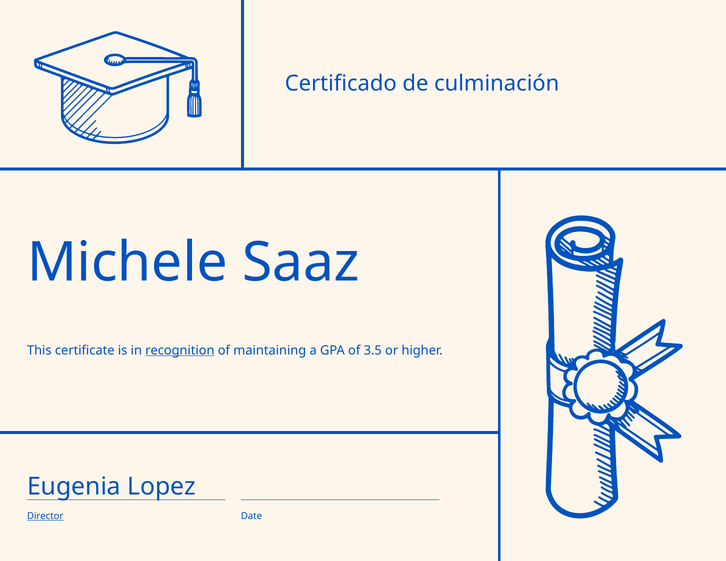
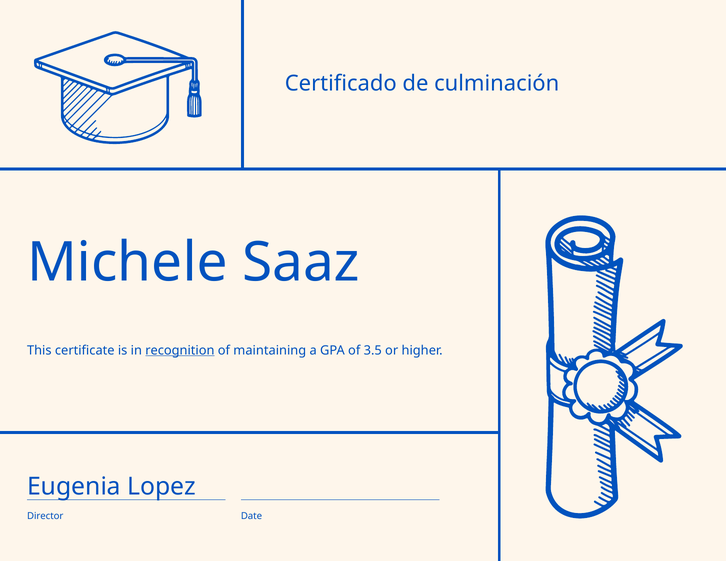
Director underline: present -> none
